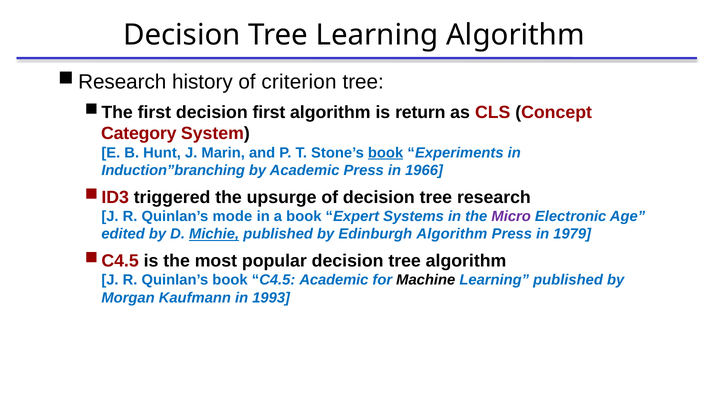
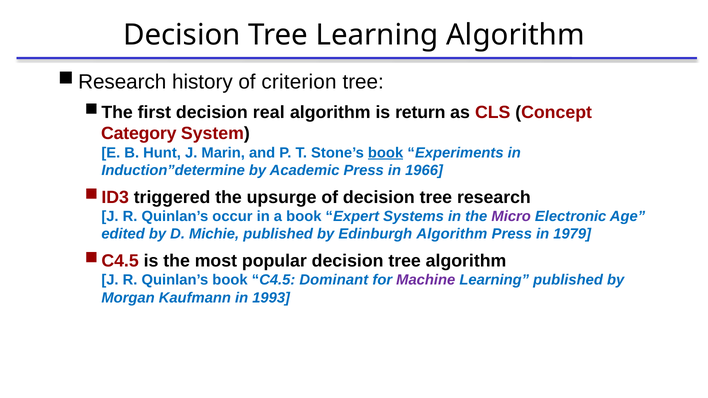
decision first: first -> real
Induction”branching: Induction”branching -> Induction”determine
mode: mode -> occur
Michie underline: present -> none
C4.5 Academic: Academic -> Dominant
Machine colour: black -> purple
